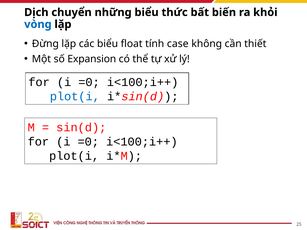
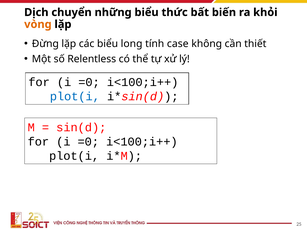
vòng colour: blue -> orange
float: float -> long
Expansion: Expansion -> Relentless
